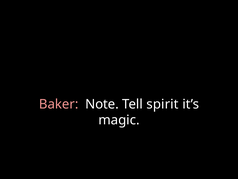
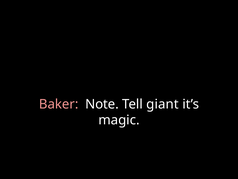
spirit: spirit -> giant
